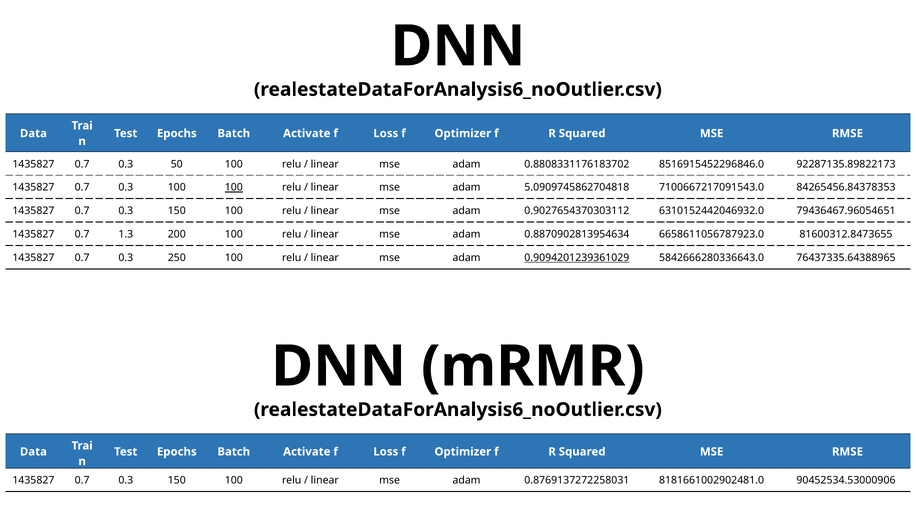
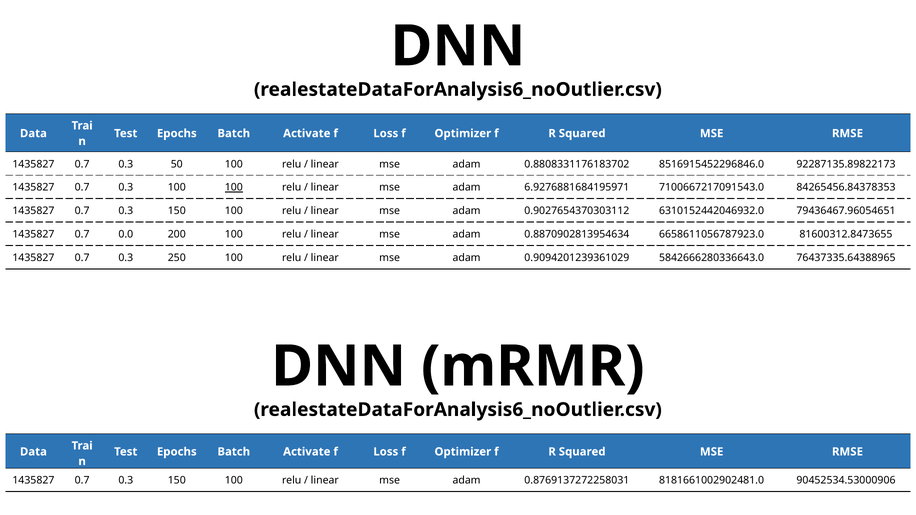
5.0909745862704818: 5.0909745862704818 -> 6.9276881684195971
1.3: 1.3 -> 0.0
0.9094201239361029 underline: present -> none
